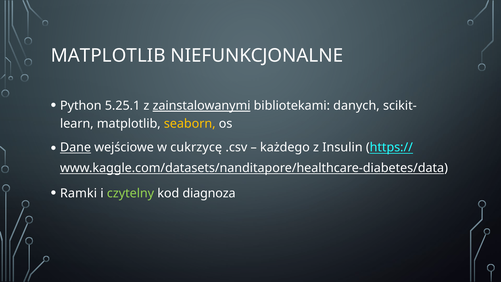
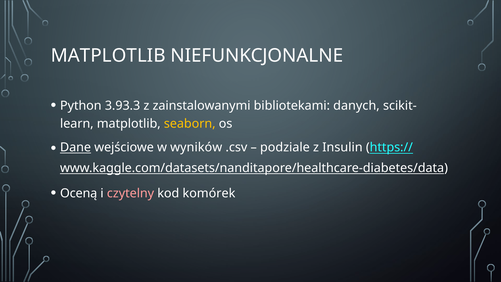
5.25.1: 5.25.1 -> 3.93.3
zainstalowanymi underline: present -> none
cukrzycę: cukrzycę -> wyników
każdego: każdego -> podziale
Ramki: Ramki -> Oceną
czytelny colour: light green -> pink
diagnoza: diagnoza -> komórek
